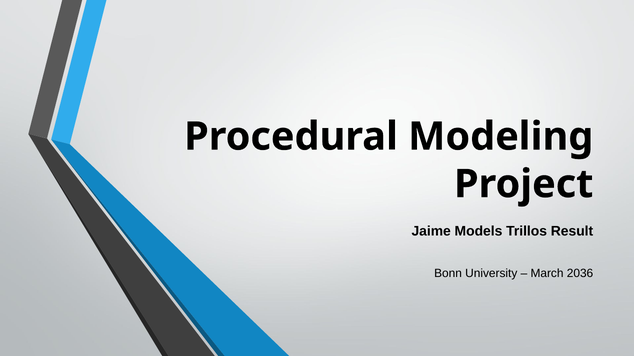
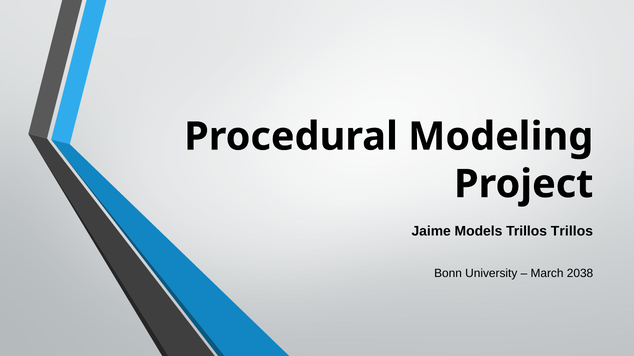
Trillos Result: Result -> Trillos
2036: 2036 -> 2038
